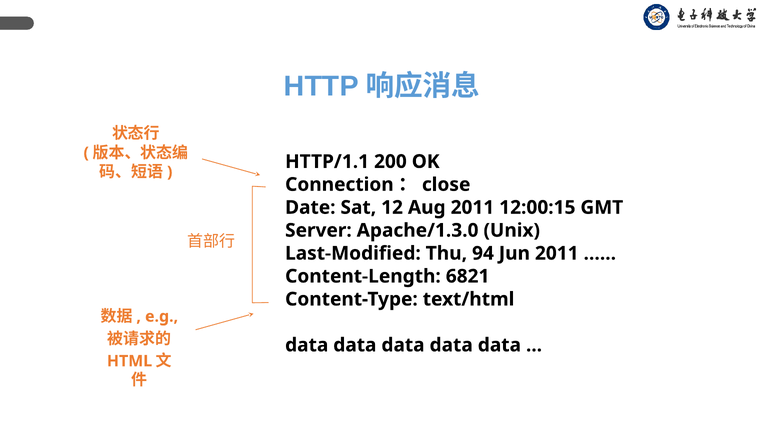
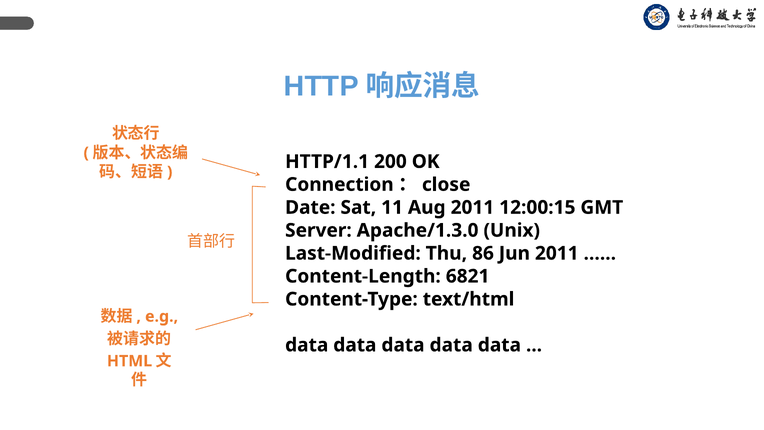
12: 12 -> 11
94: 94 -> 86
